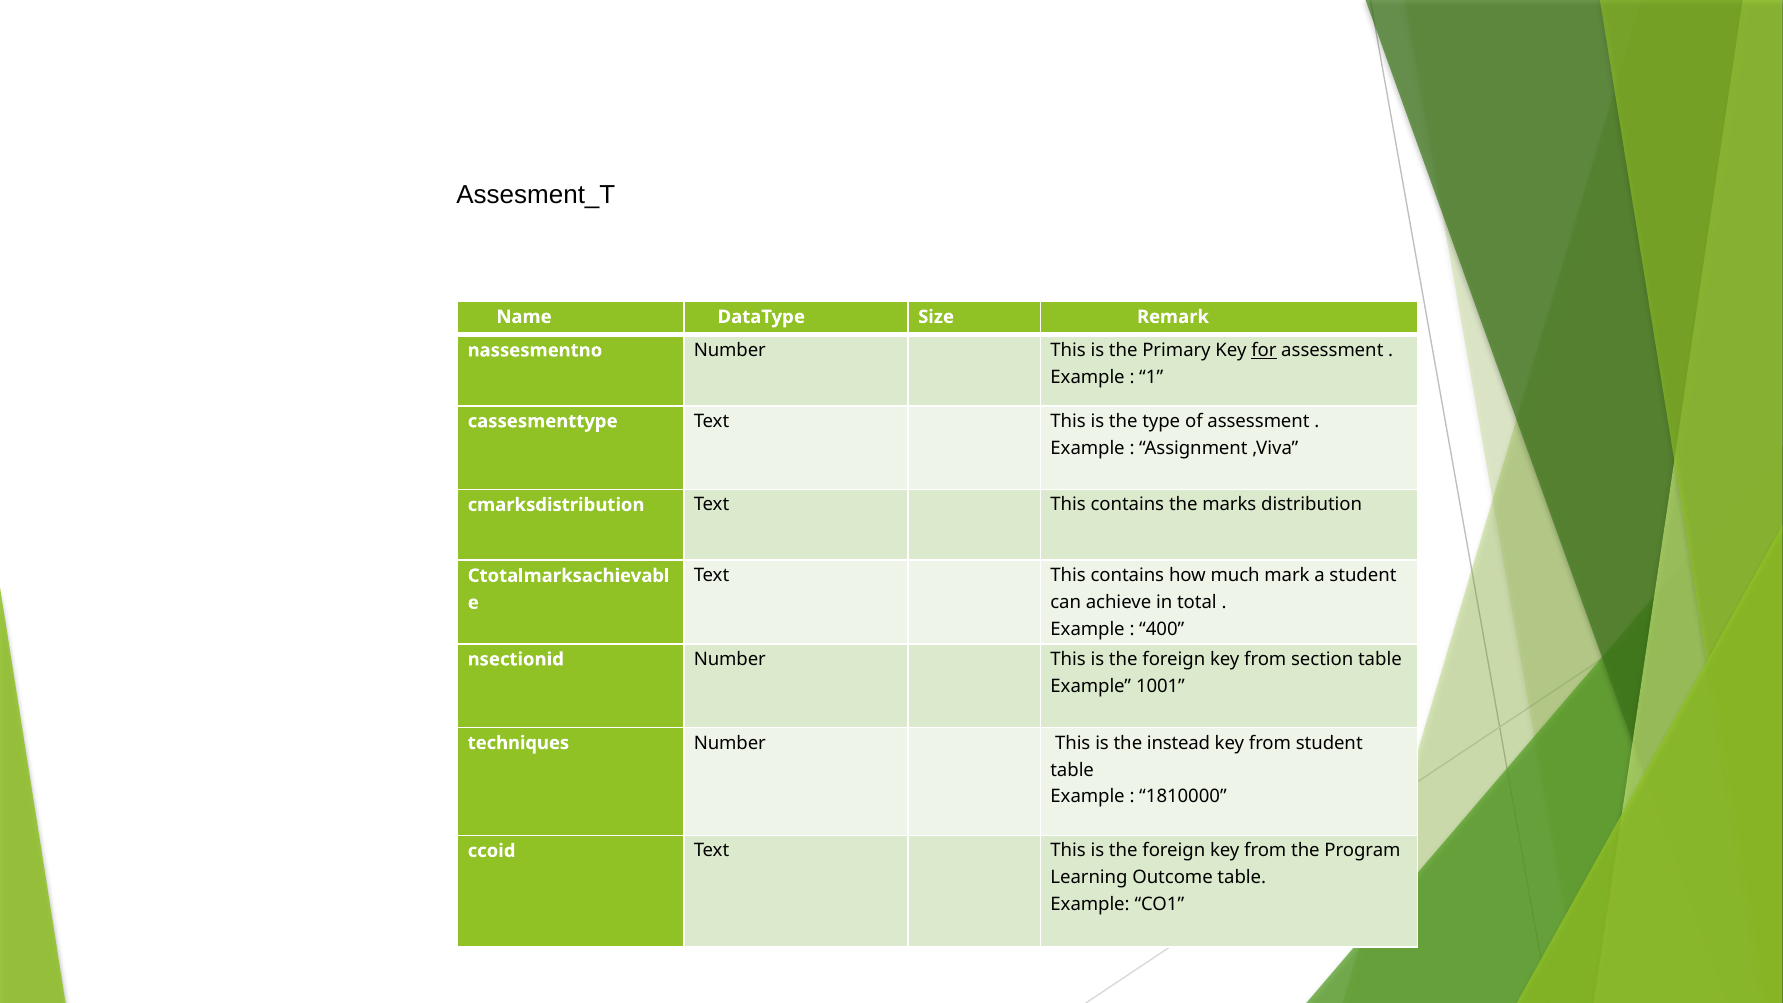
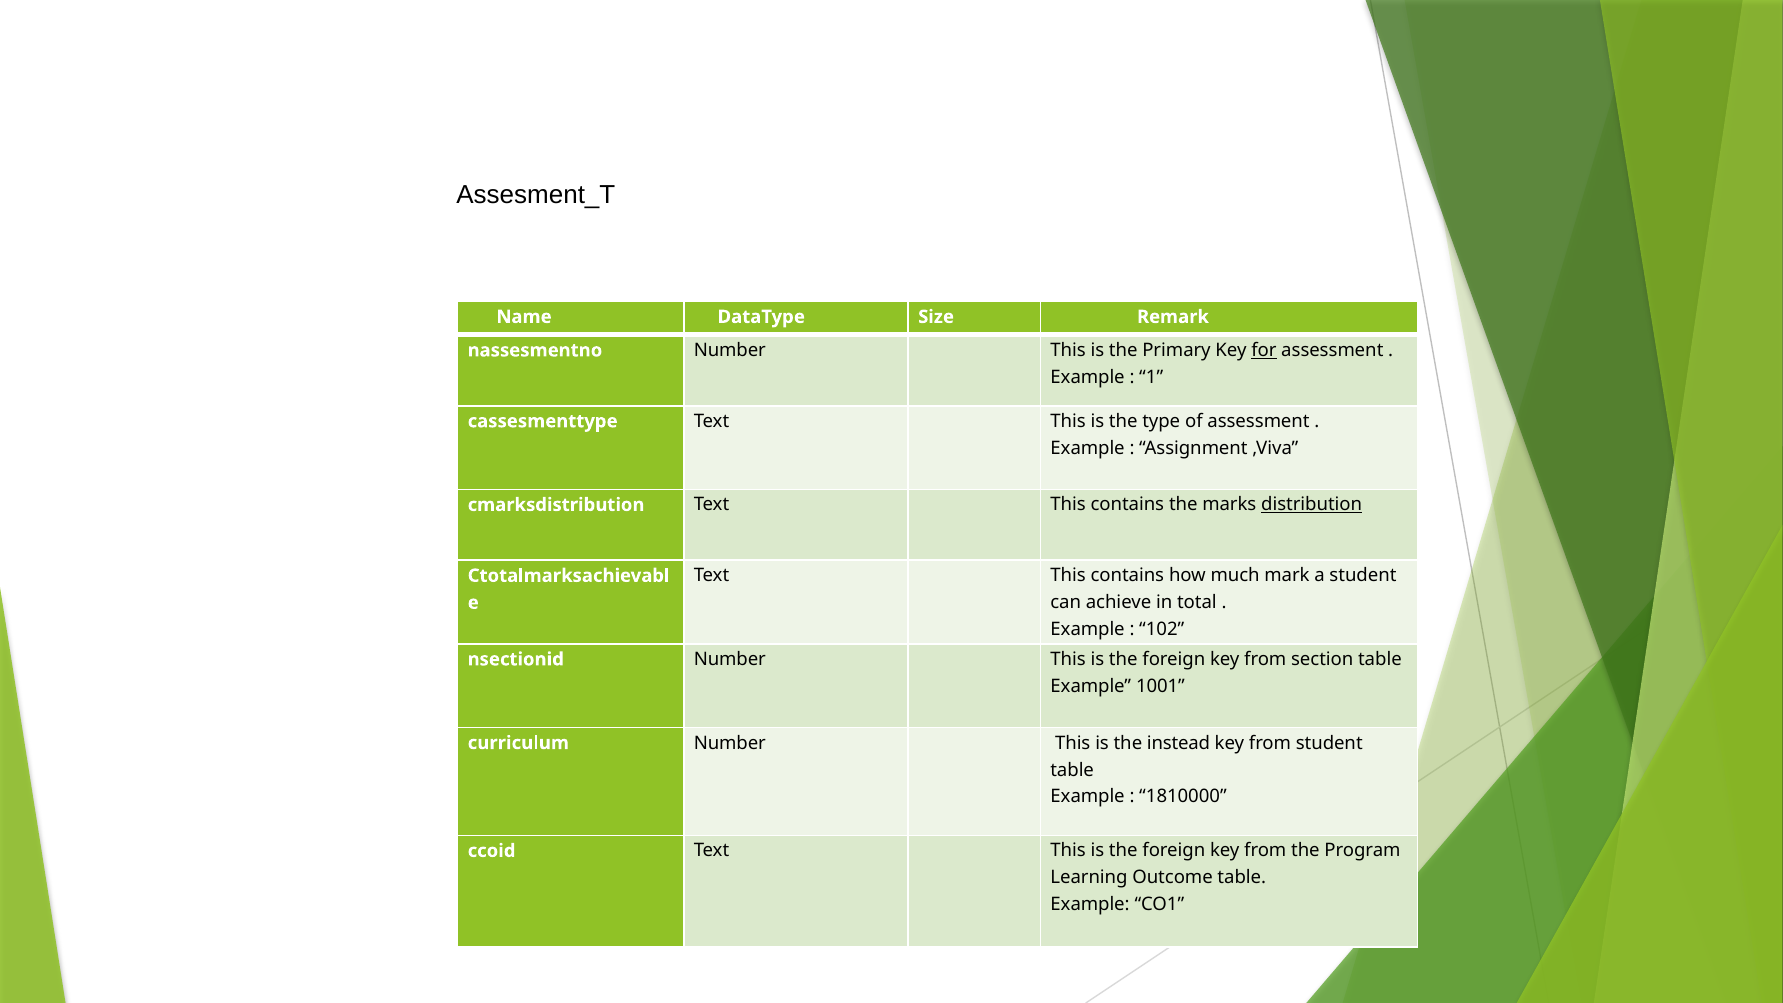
distribution underline: none -> present
400: 400 -> 102
techniques: techniques -> curriculum
